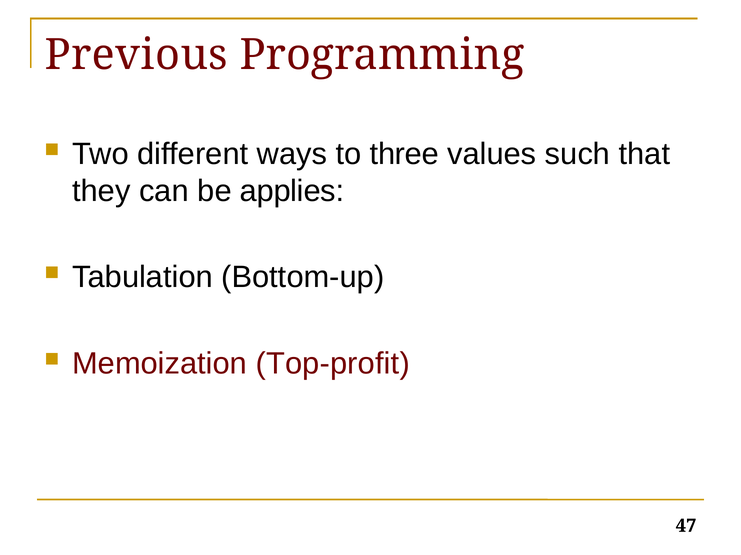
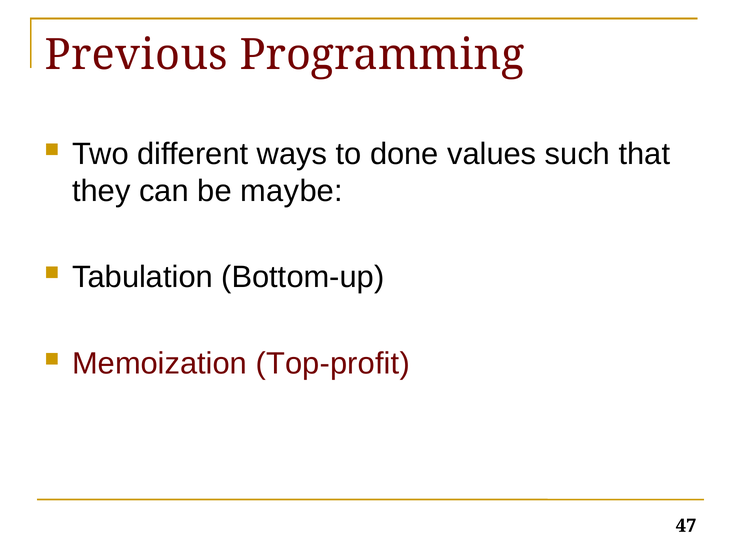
three: three -> done
applies: applies -> maybe
